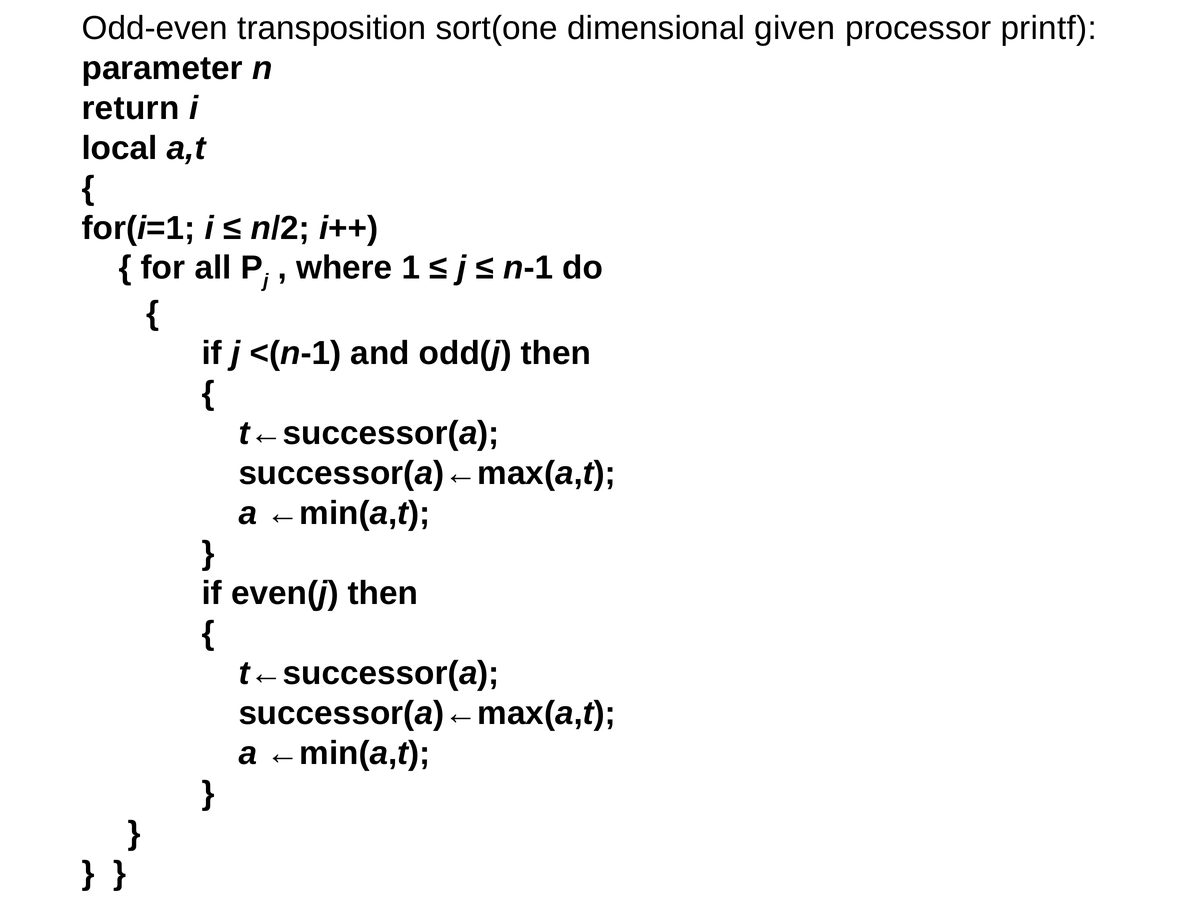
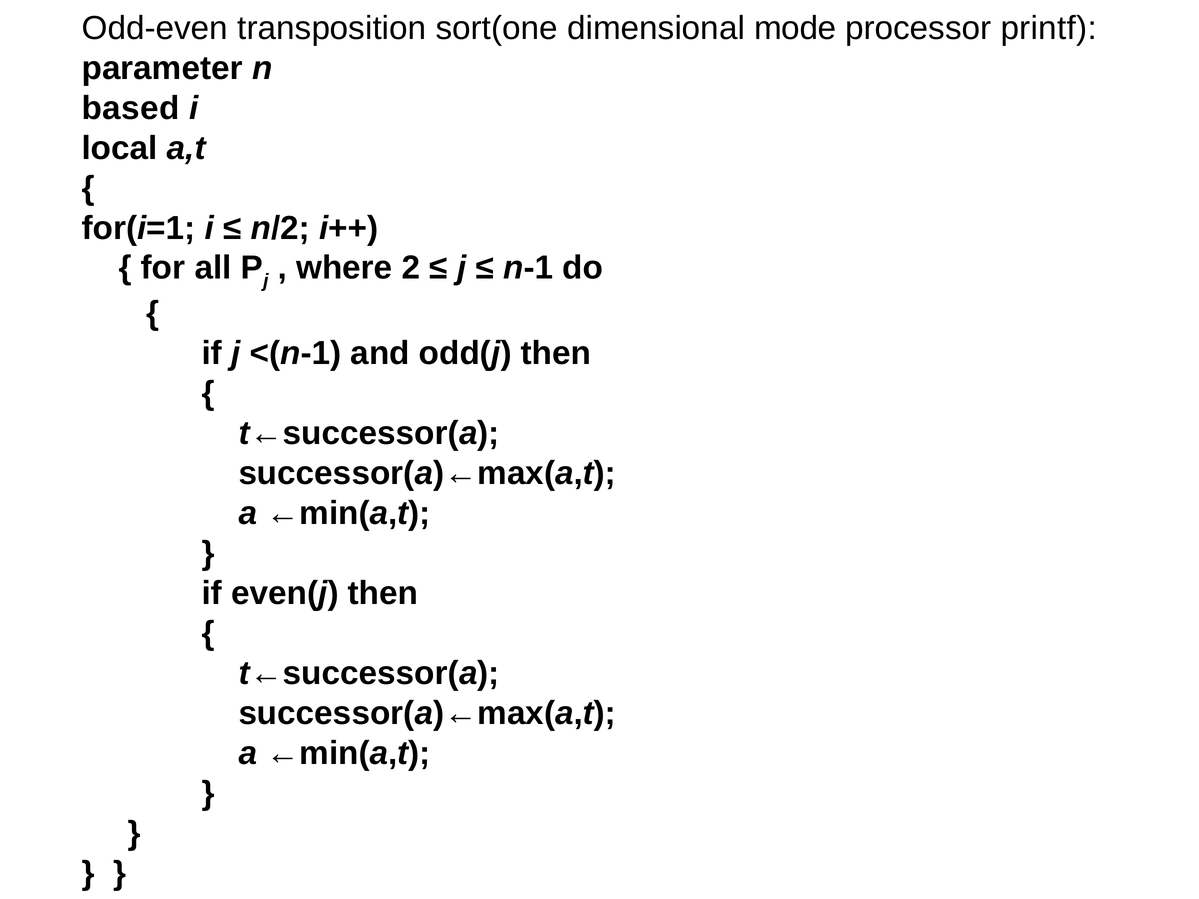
given: given -> mode
return: return -> based
1: 1 -> 2
